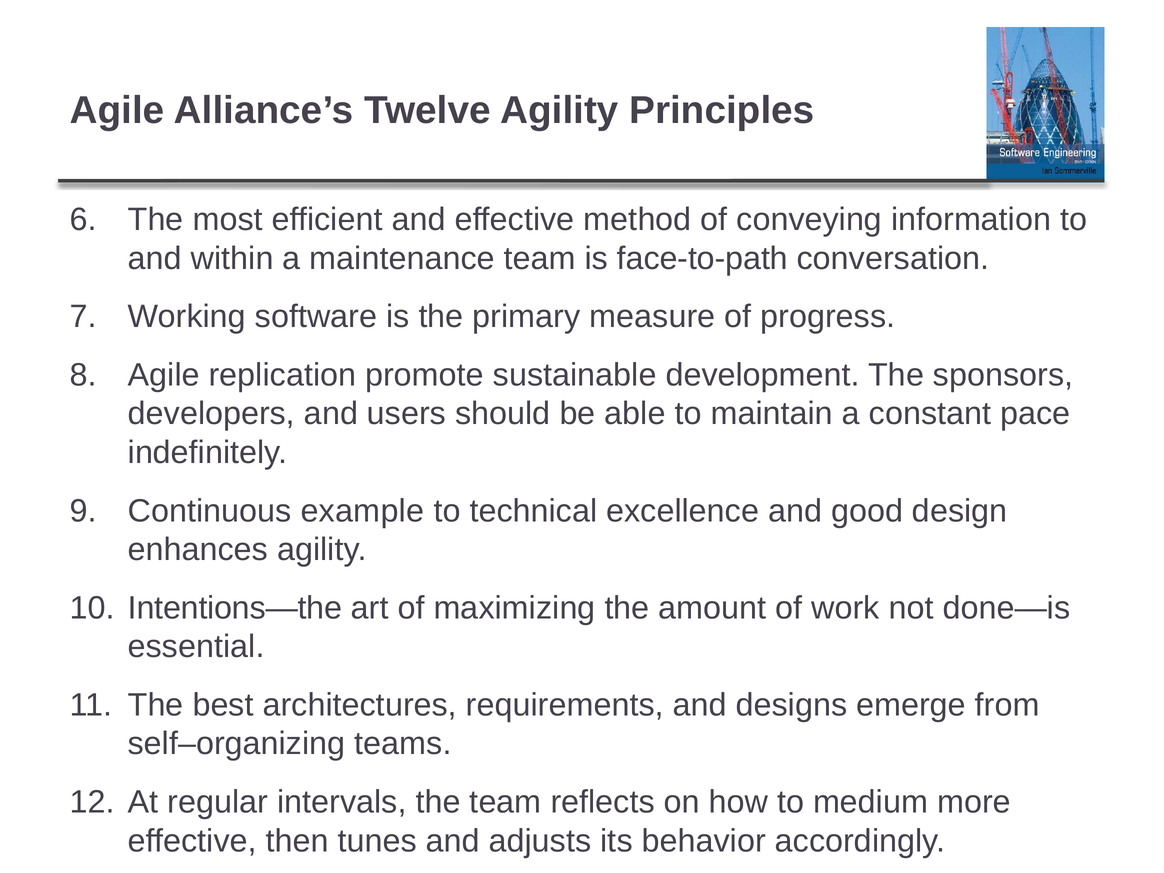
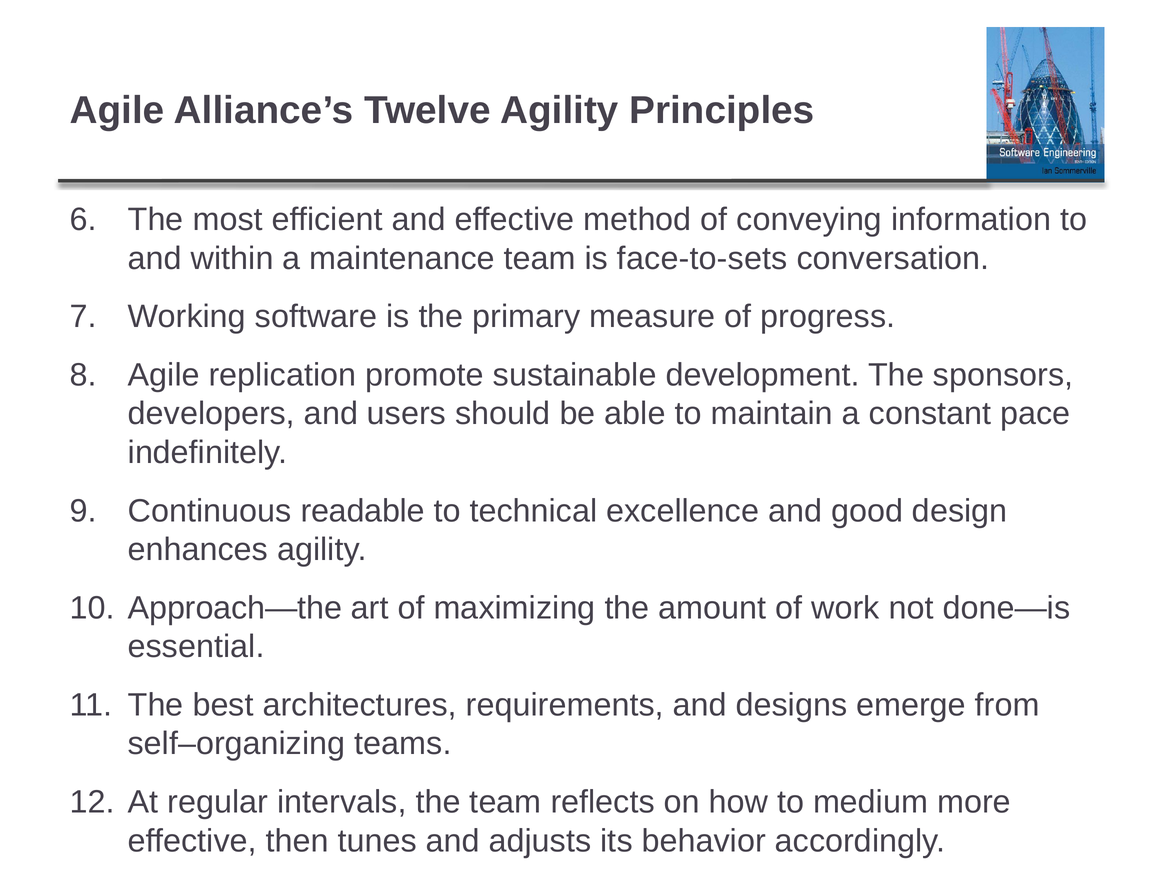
face-to-path: face-to-path -> face-to-sets
example: example -> readable
Intentions—the: Intentions—the -> Approach—the
